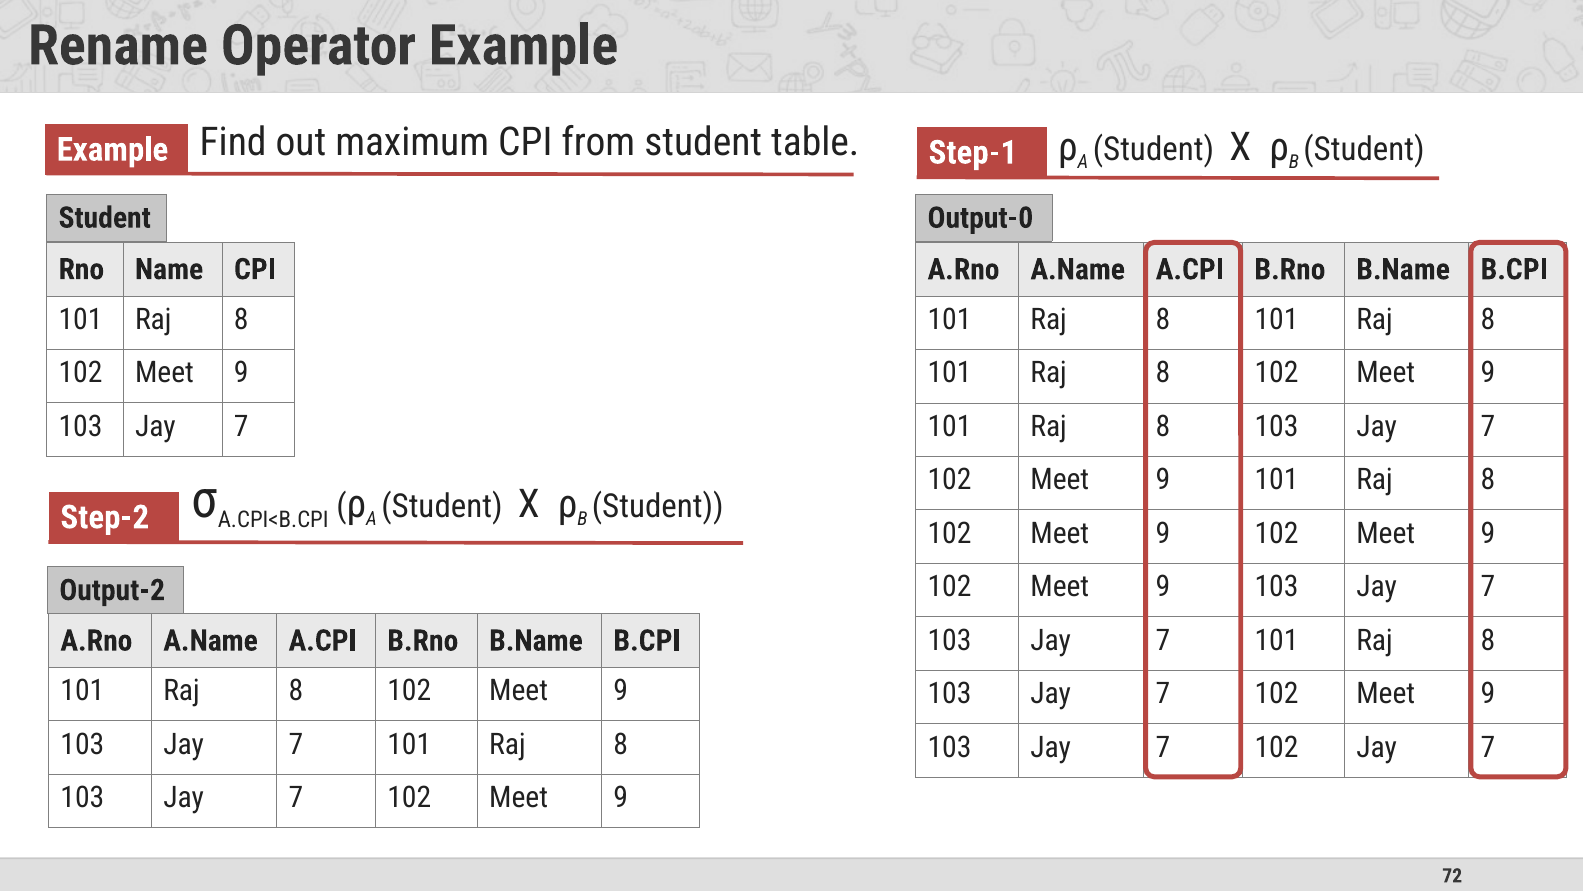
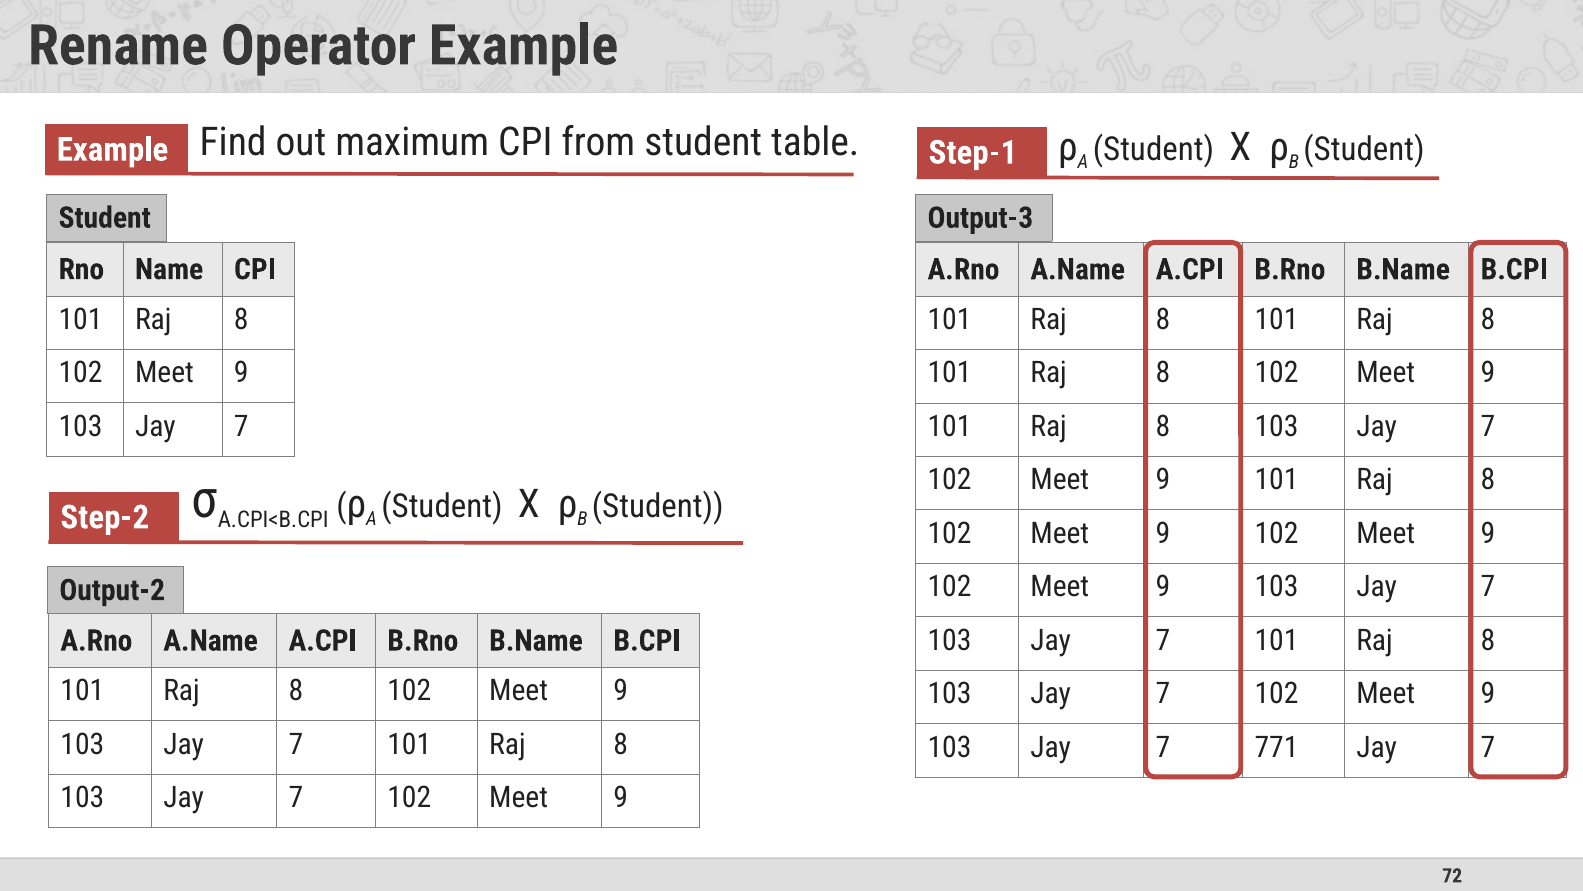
Output-0: Output-0 -> Output-3
102 at (1276, 747): 102 -> 771
